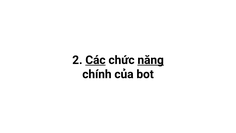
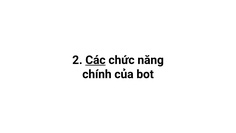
năng underline: present -> none
